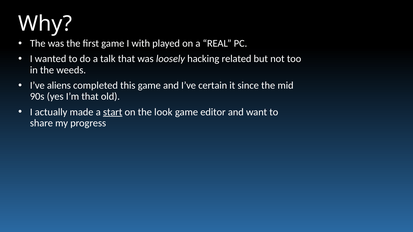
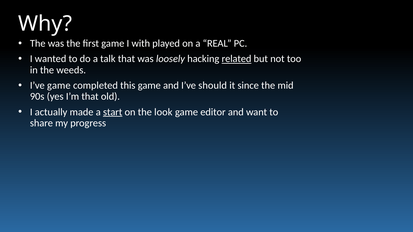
related underline: none -> present
I’ve aliens: aliens -> game
certain: certain -> should
